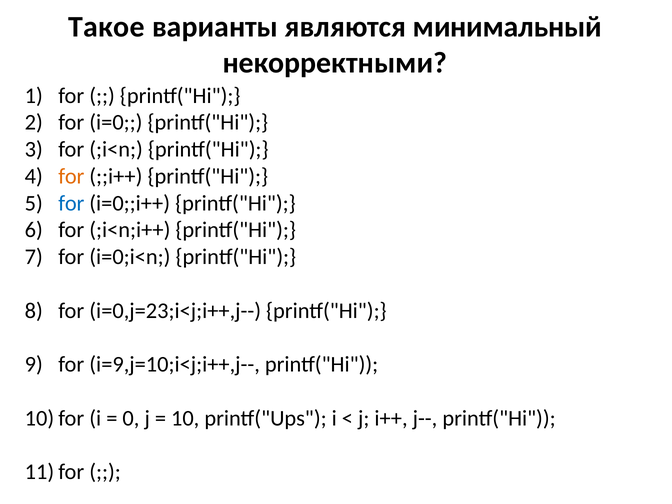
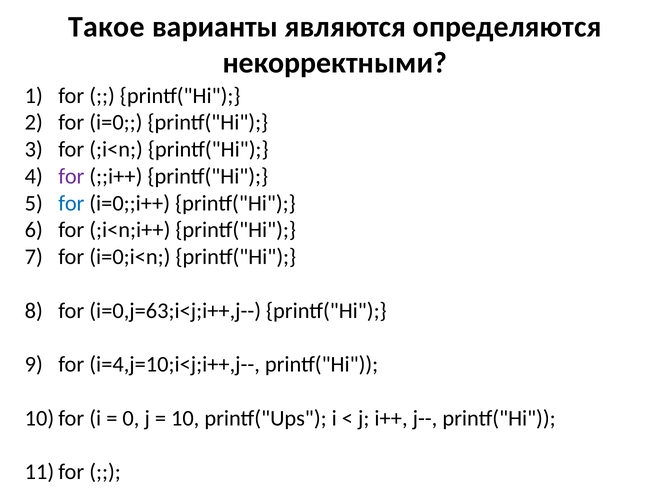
минимальный: минимальный -> определяются
for at (71, 176) colour: orange -> purple
i=0,j=23;i<j;i++,j--: i=0,j=23;i<j;i++,j-- -> i=0,j=63;i<j;i++,j--
i=9,j=10;i<j;i++,j--: i=9,j=10;i<j;i++,j-- -> i=4,j=10;i<j;i++,j--
